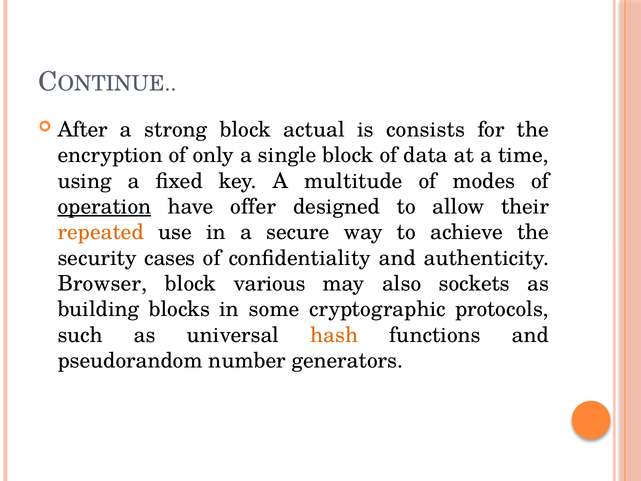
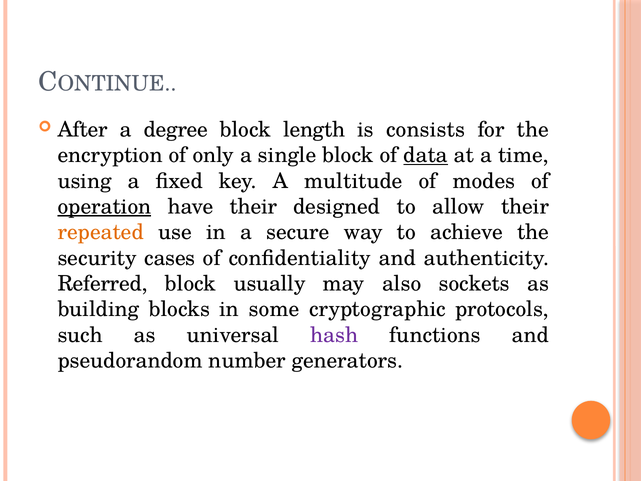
strong: strong -> degree
actual: actual -> length
data underline: none -> present
have offer: offer -> their
Browser: Browser -> Referred
various: various -> usually
hash colour: orange -> purple
